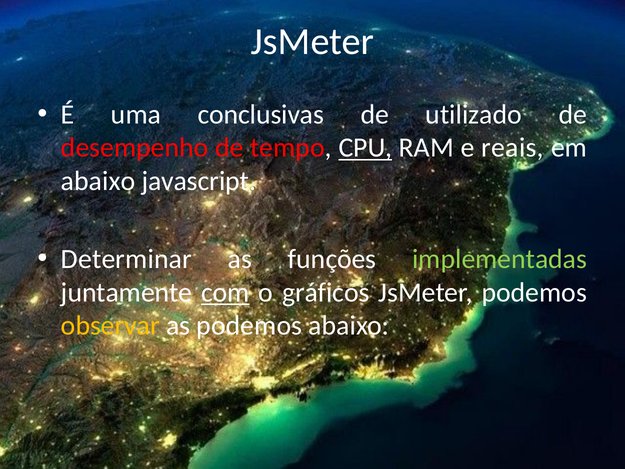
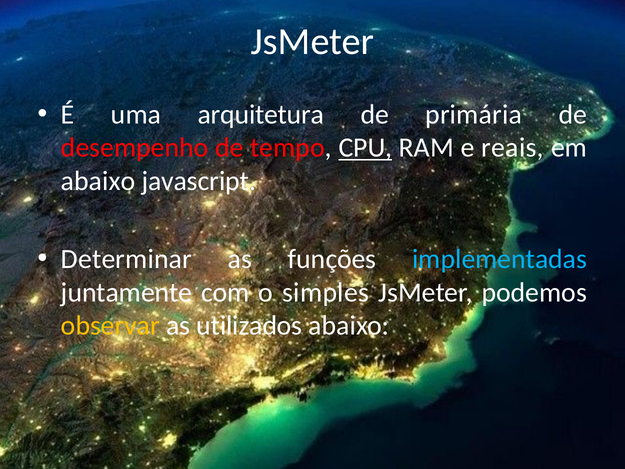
conclusivas: conclusivas -> arquitetura
utilizado: utilizado -> primária
implementadas colour: light green -> light blue
com underline: present -> none
gráficos: gráficos -> simples
as podemos: podemos -> utilizados
